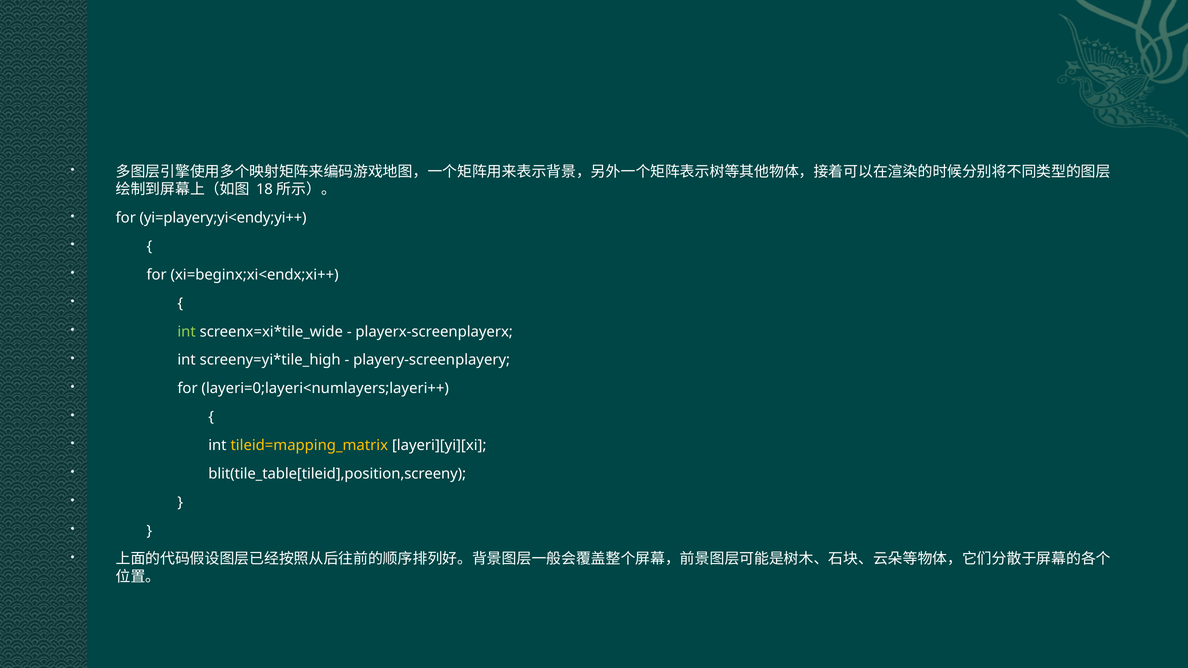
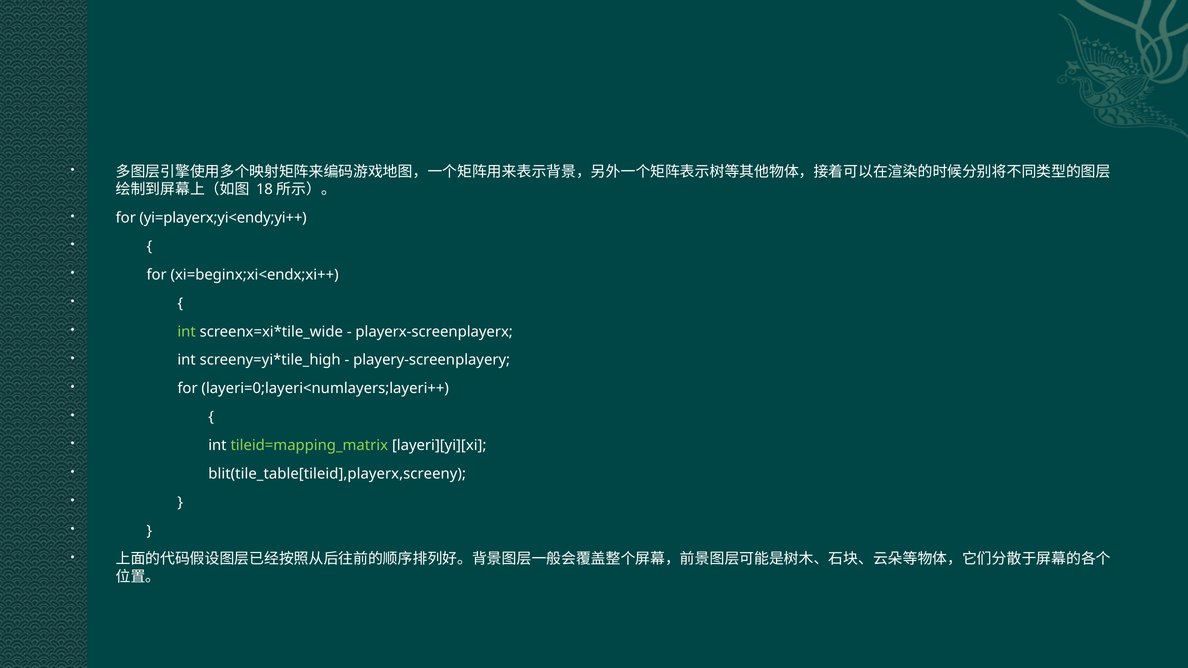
yi=playery;yi<endy;yi++: yi=playery;yi<endy;yi++ -> yi=playerx;yi<endy;yi++
tileid=mapping_matrix colour: yellow -> light green
blit(tile_table[tileid],position,screeny: blit(tile_table[tileid],position,screeny -> blit(tile_table[tileid],playerx,screeny
